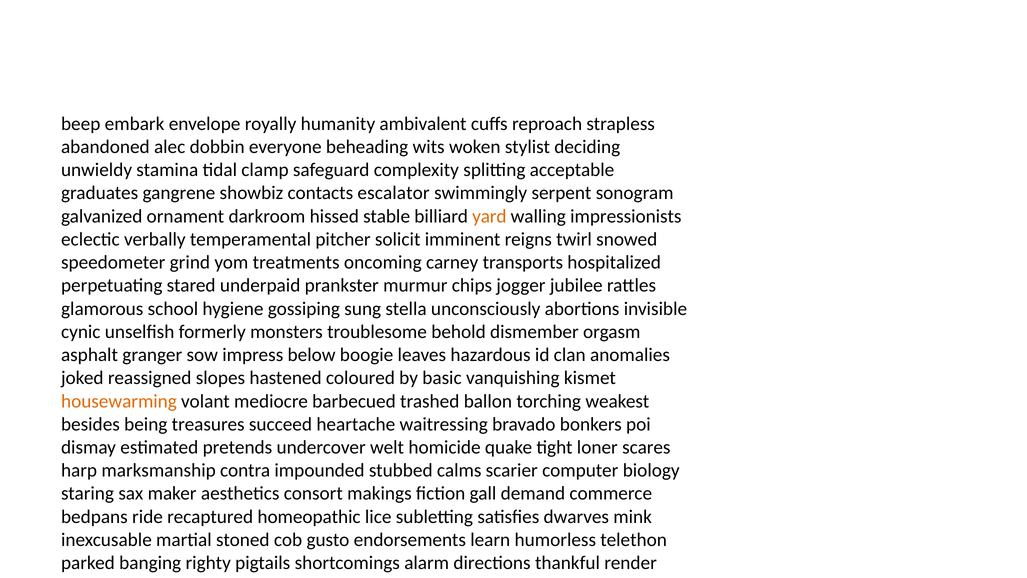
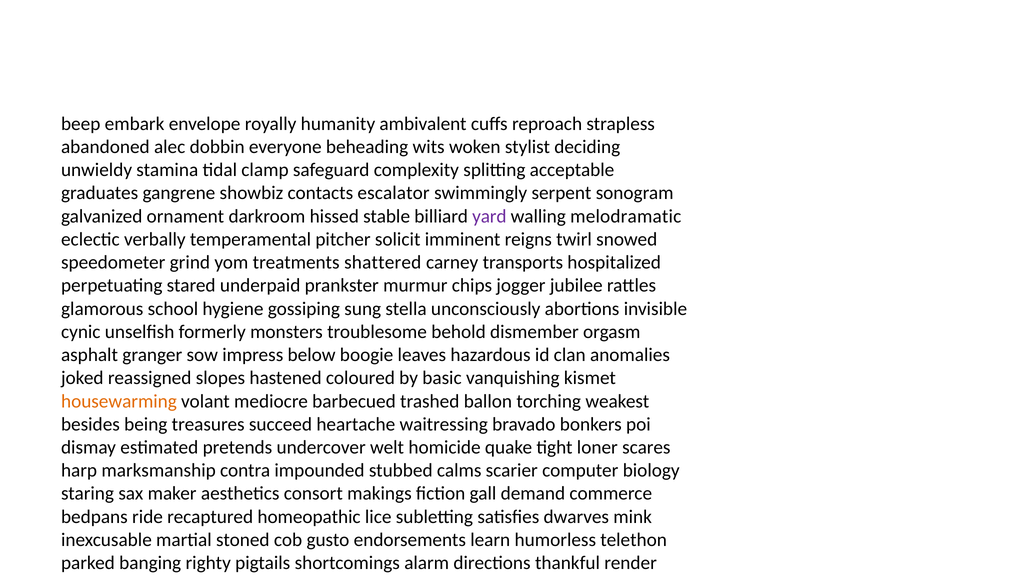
yard colour: orange -> purple
walling impressionists: impressionists -> melodramatic
oncoming: oncoming -> shattered
